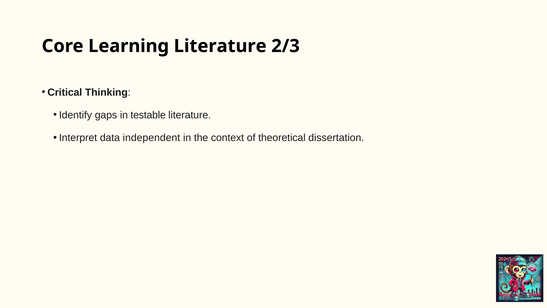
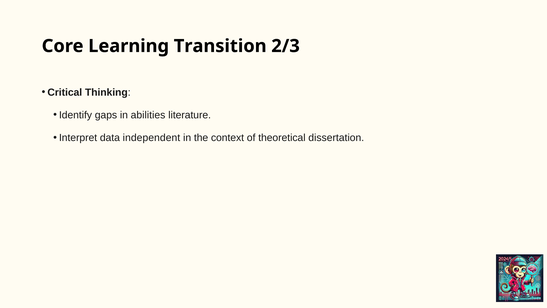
Learning Literature: Literature -> Transition
testable: testable -> abilities
